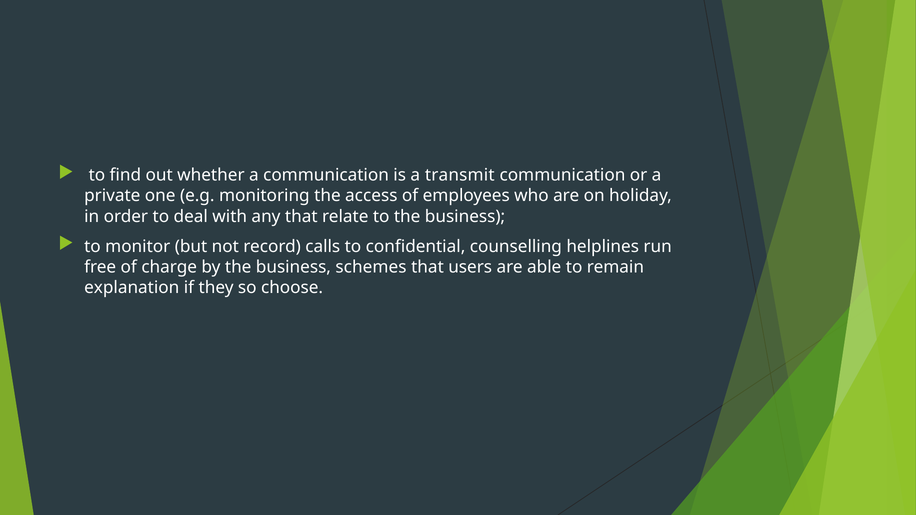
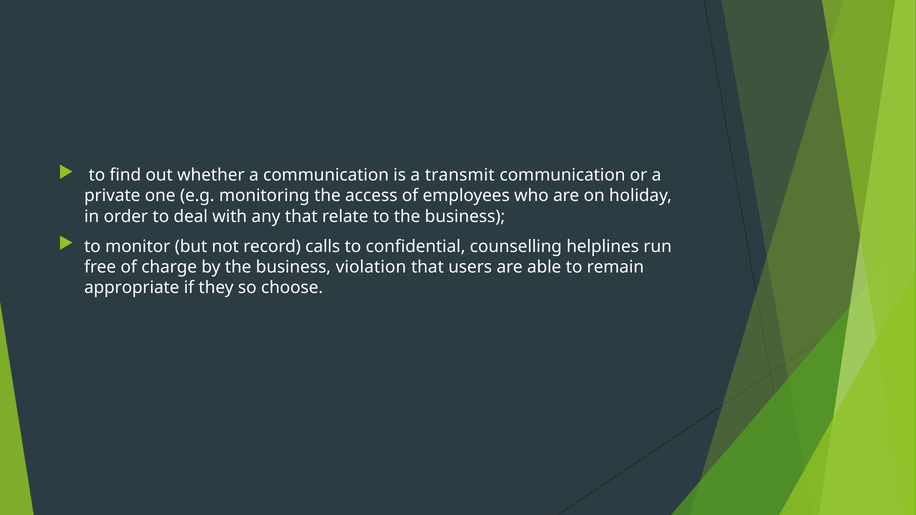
schemes: schemes -> violation
explanation: explanation -> appropriate
